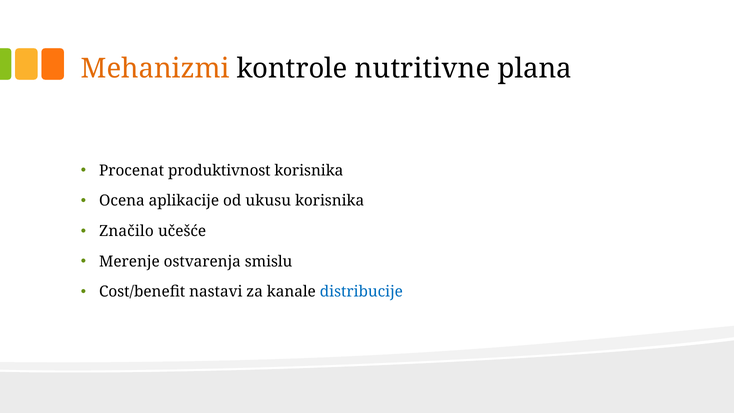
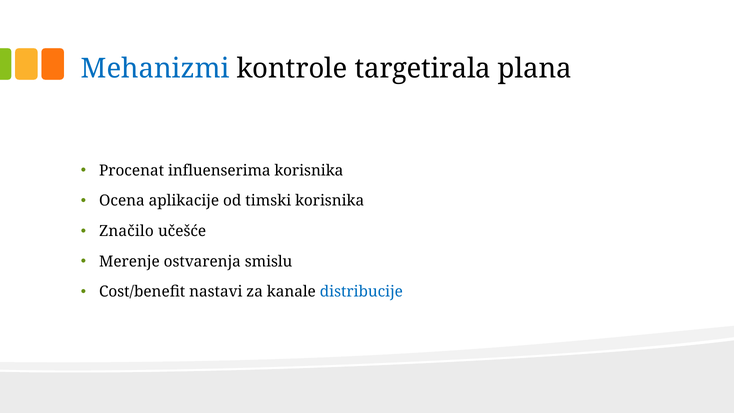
Mehanizmi colour: orange -> blue
nutritivne: nutritivne -> targetirala
produktivnost: produktivnost -> influenserima
ukusu: ukusu -> timski
